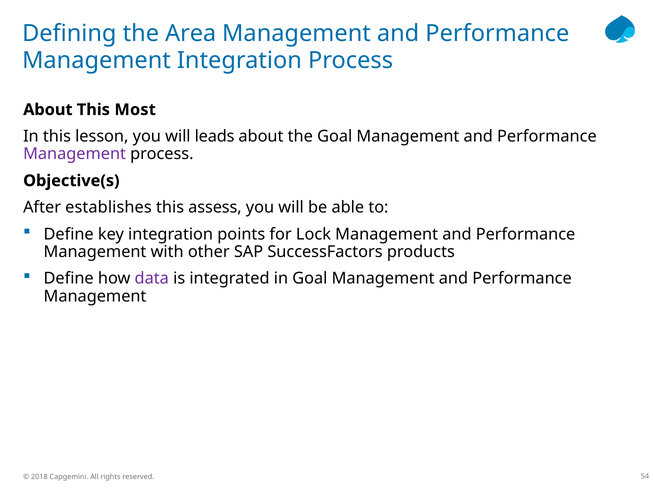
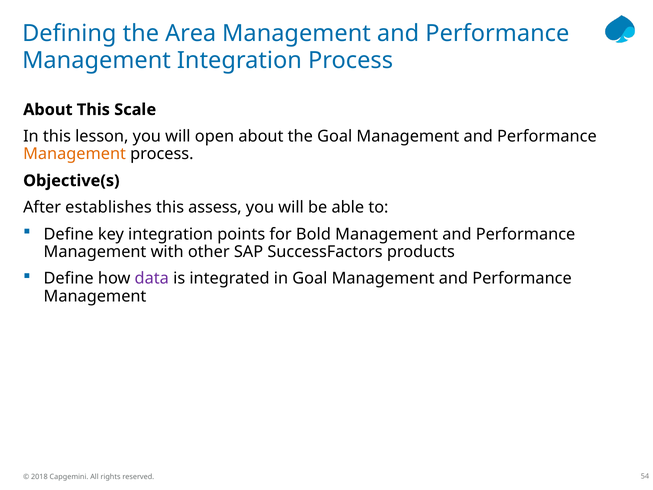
Most: Most -> Scale
leads: leads -> open
Management at (75, 154) colour: purple -> orange
Lock: Lock -> Bold
